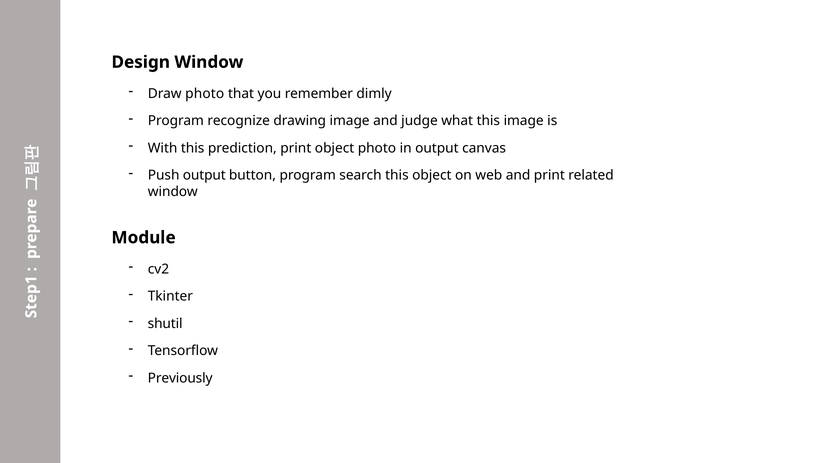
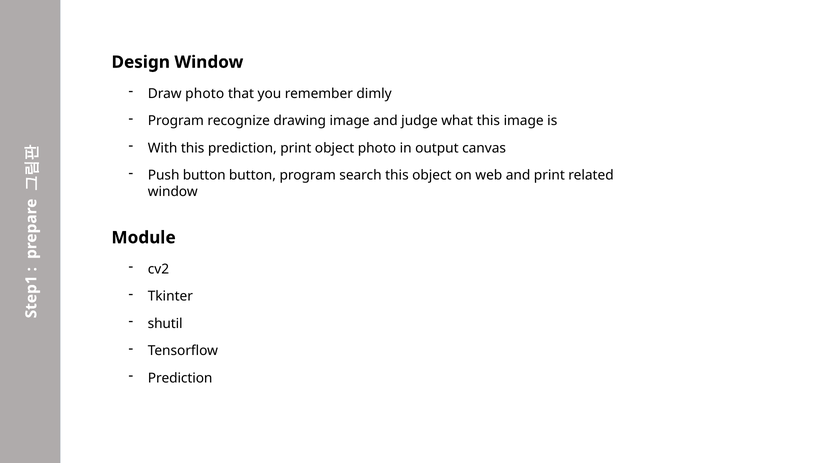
Push output: output -> button
Previously at (180, 378): Previously -> Prediction
